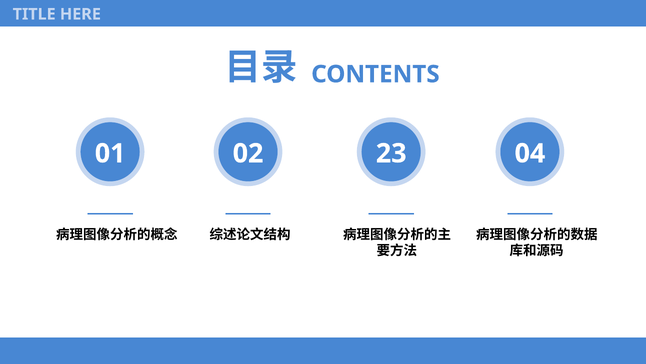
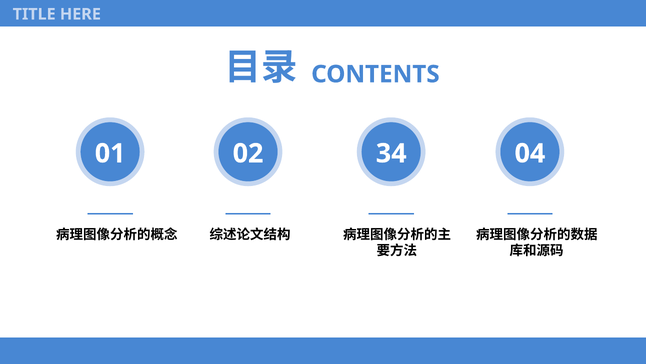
23: 23 -> 34
